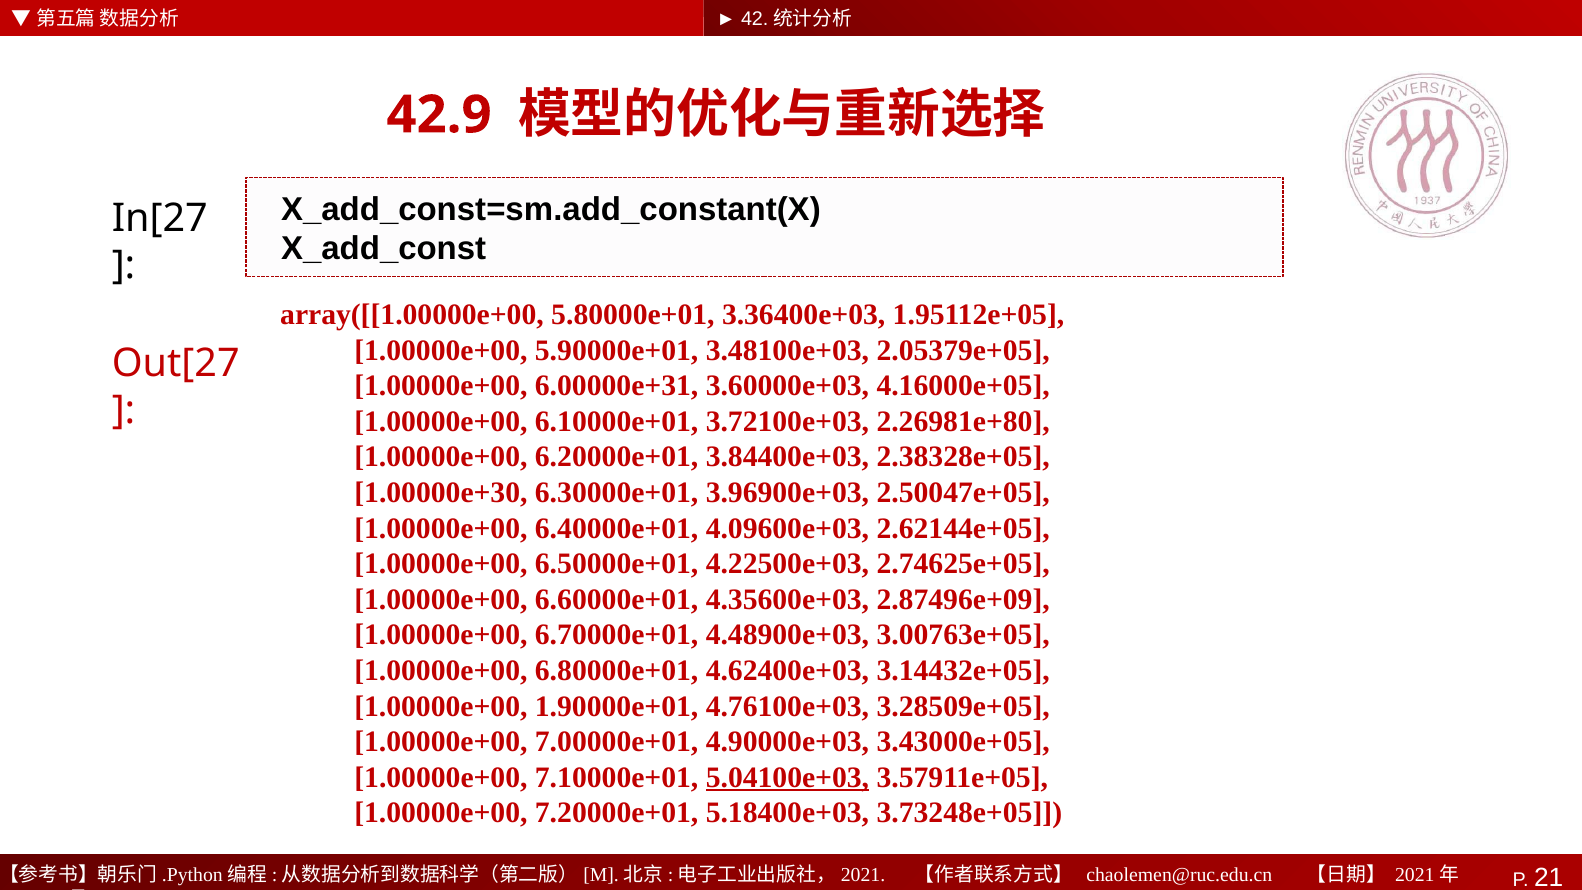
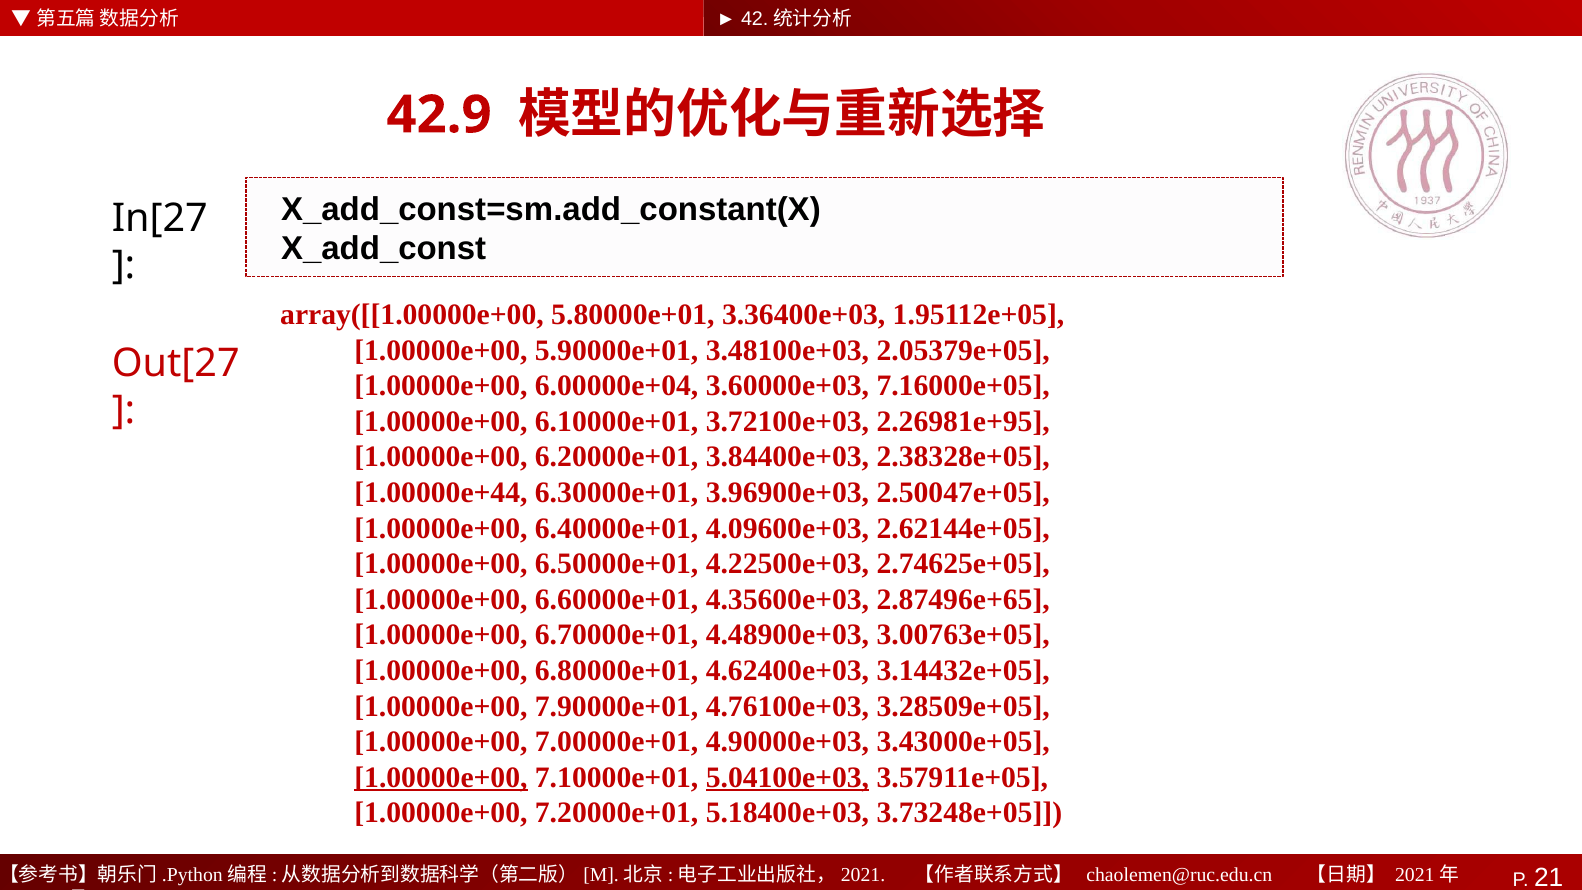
6.00000e+31: 6.00000e+31 -> 6.00000e+04
4.16000e+05: 4.16000e+05 -> 7.16000e+05
2.26981e+80: 2.26981e+80 -> 2.26981e+95
1.00000e+30: 1.00000e+30 -> 1.00000e+44
2.87496e+09: 2.87496e+09 -> 2.87496e+65
1.90000e+01: 1.90000e+01 -> 7.90000e+01
1.00000e+00 at (441, 777) underline: none -> present
